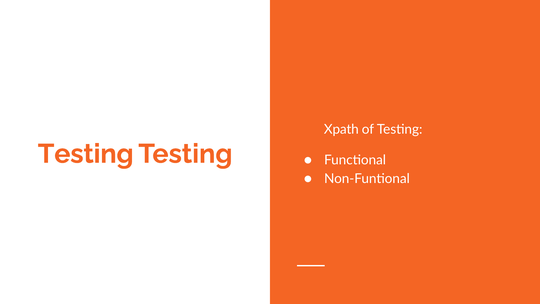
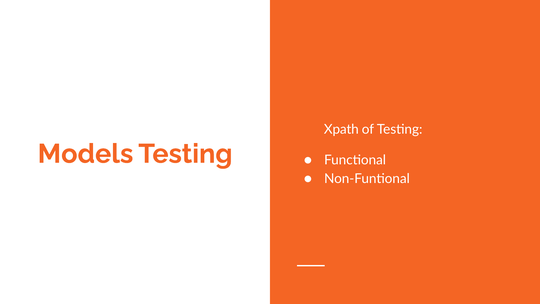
Testing at (86, 154): Testing -> Models
